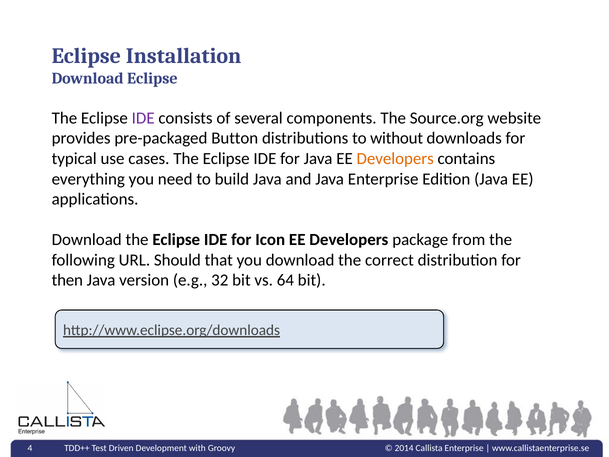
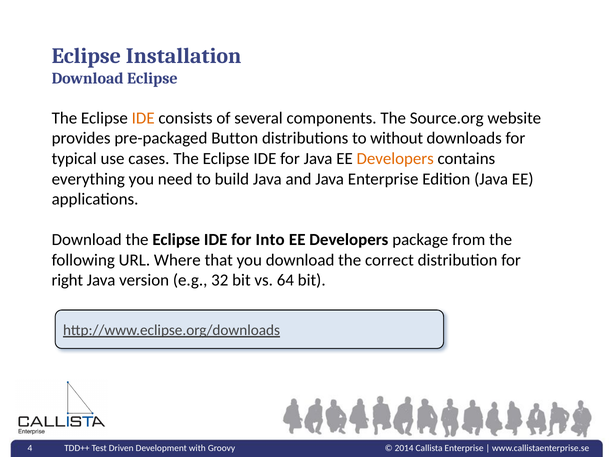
IDE at (143, 118) colour: purple -> orange
Icon: Icon -> Into
Should: Should -> Where
then: then -> right
